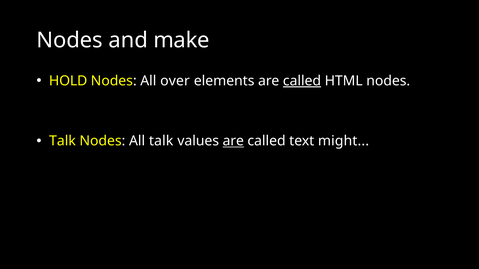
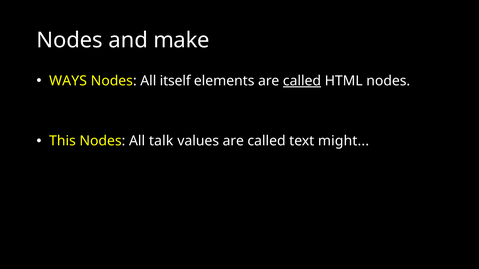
HOLD: HOLD -> WAYS
over: over -> itself
Talk at (62, 141): Talk -> This
are at (233, 141) underline: present -> none
